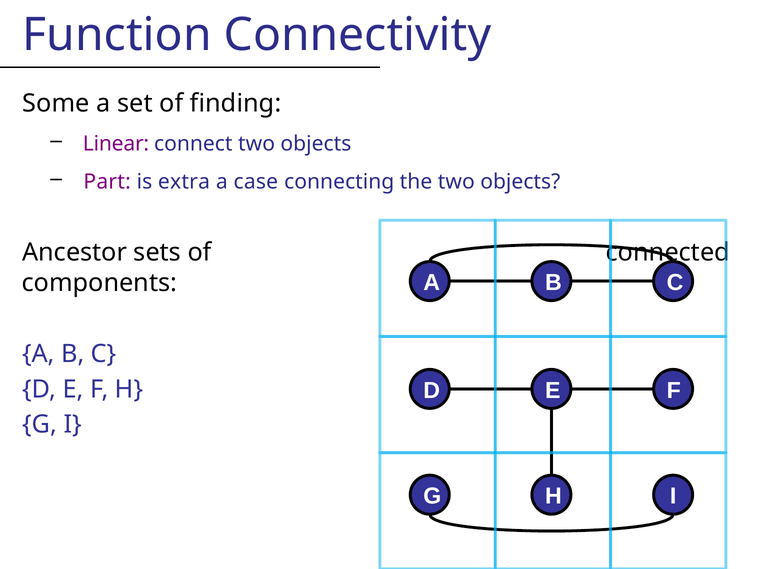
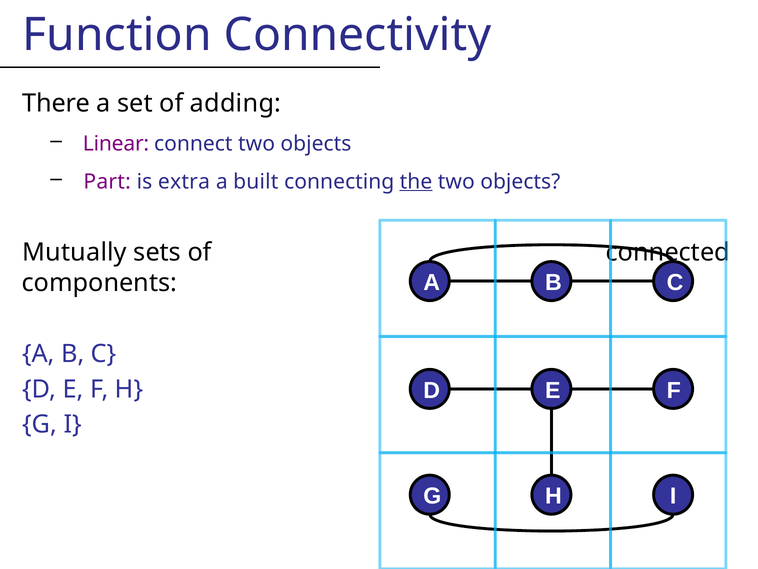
Some: Some -> There
finding: finding -> adding
case: case -> built
the underline: none -> present
Ancestor: Ancestor -> Mutually
